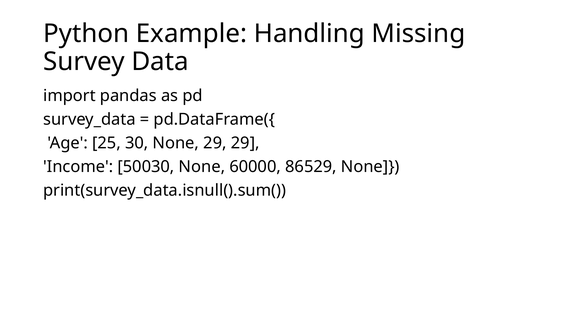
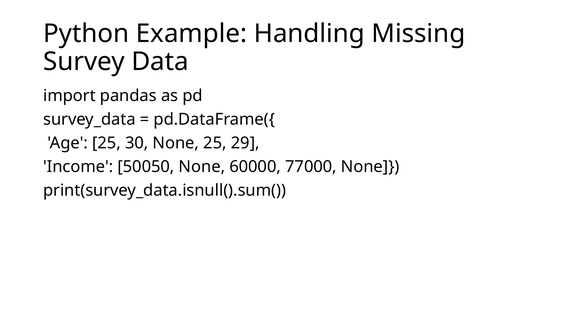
None 29: 29 -> 25
50030: 50030 -> 50050
86529: 86529 -> 77000
